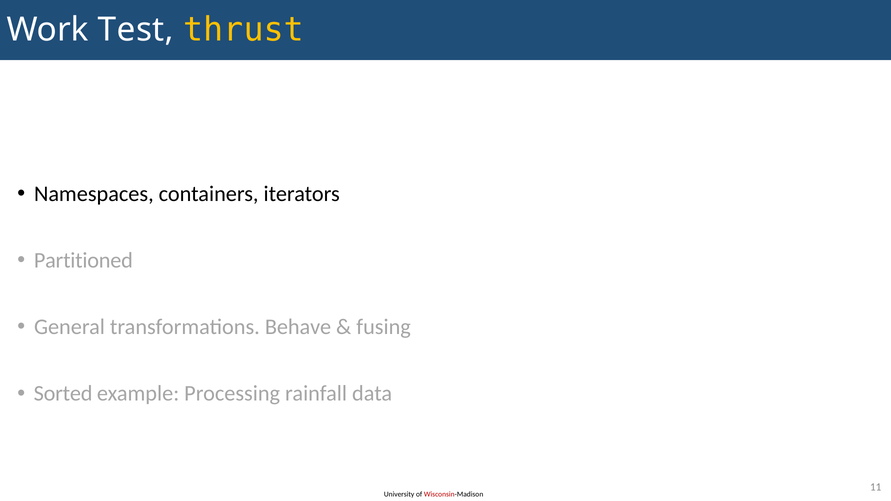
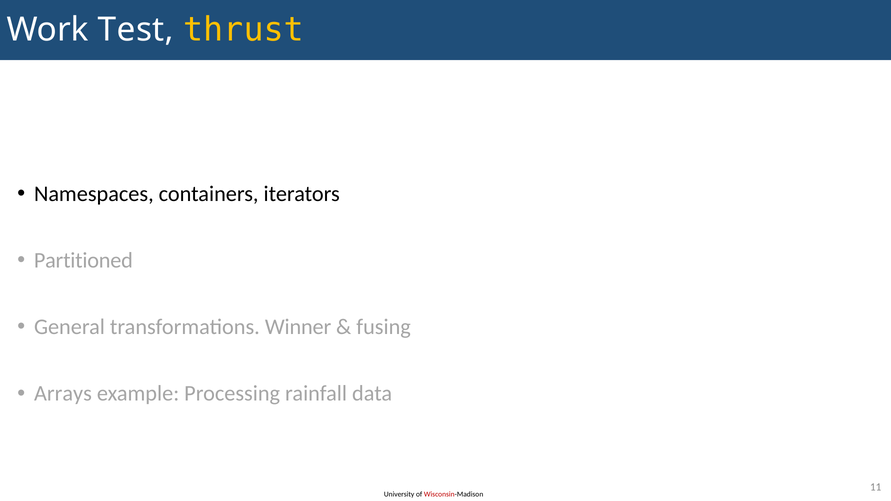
Behave: Behave -> Winner
Sorted: Sorted -> Arrays
